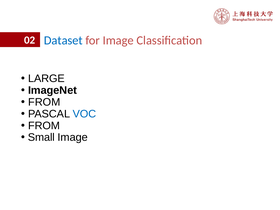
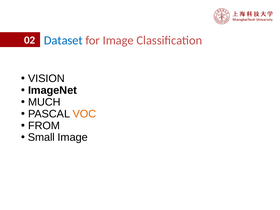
LARGE: LARGE -> VISION
FROM at (44, 102): FROM -> MUCH
VOC colour: blue -> orange
